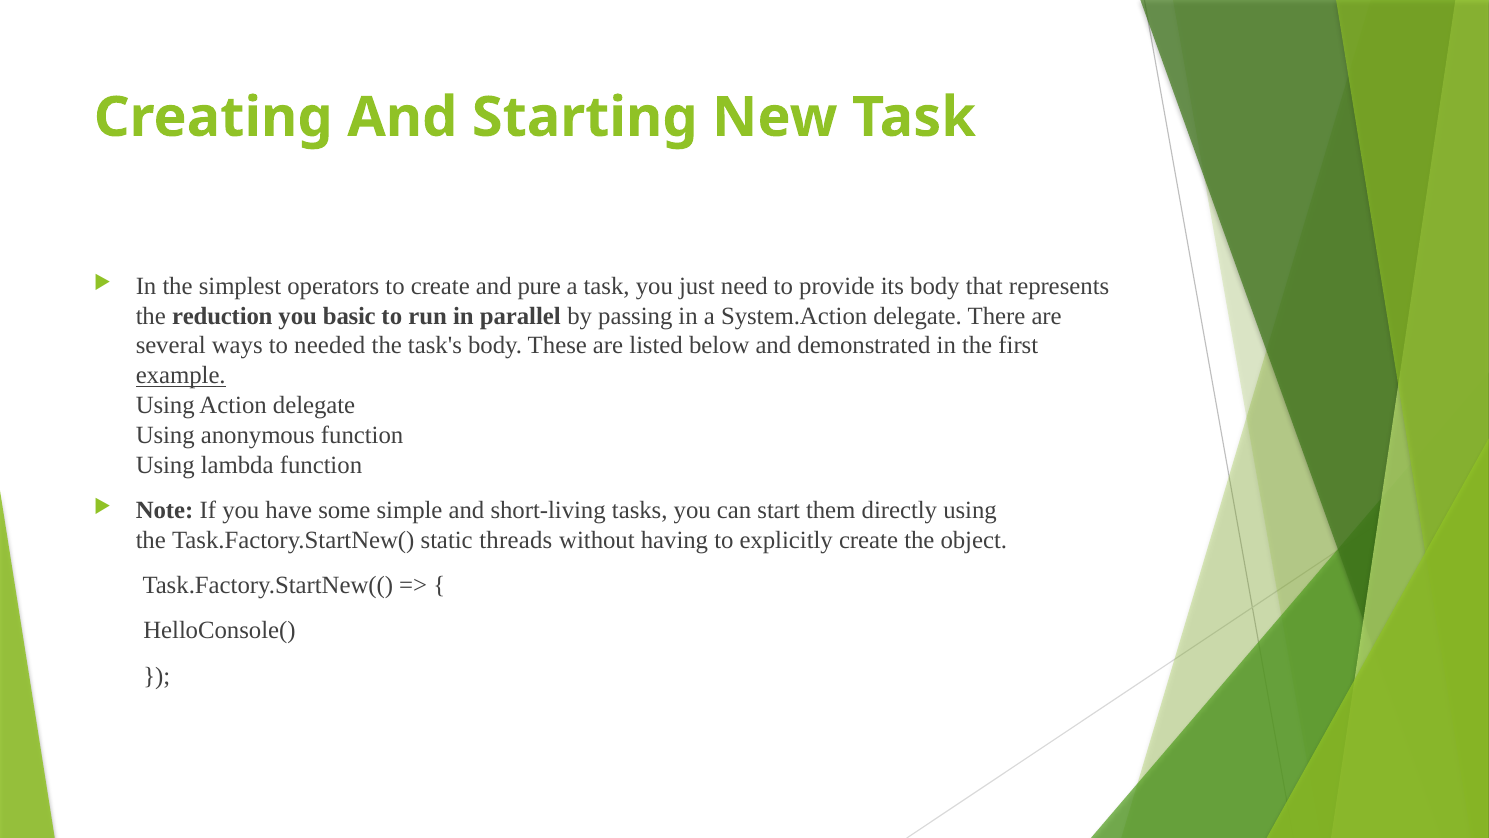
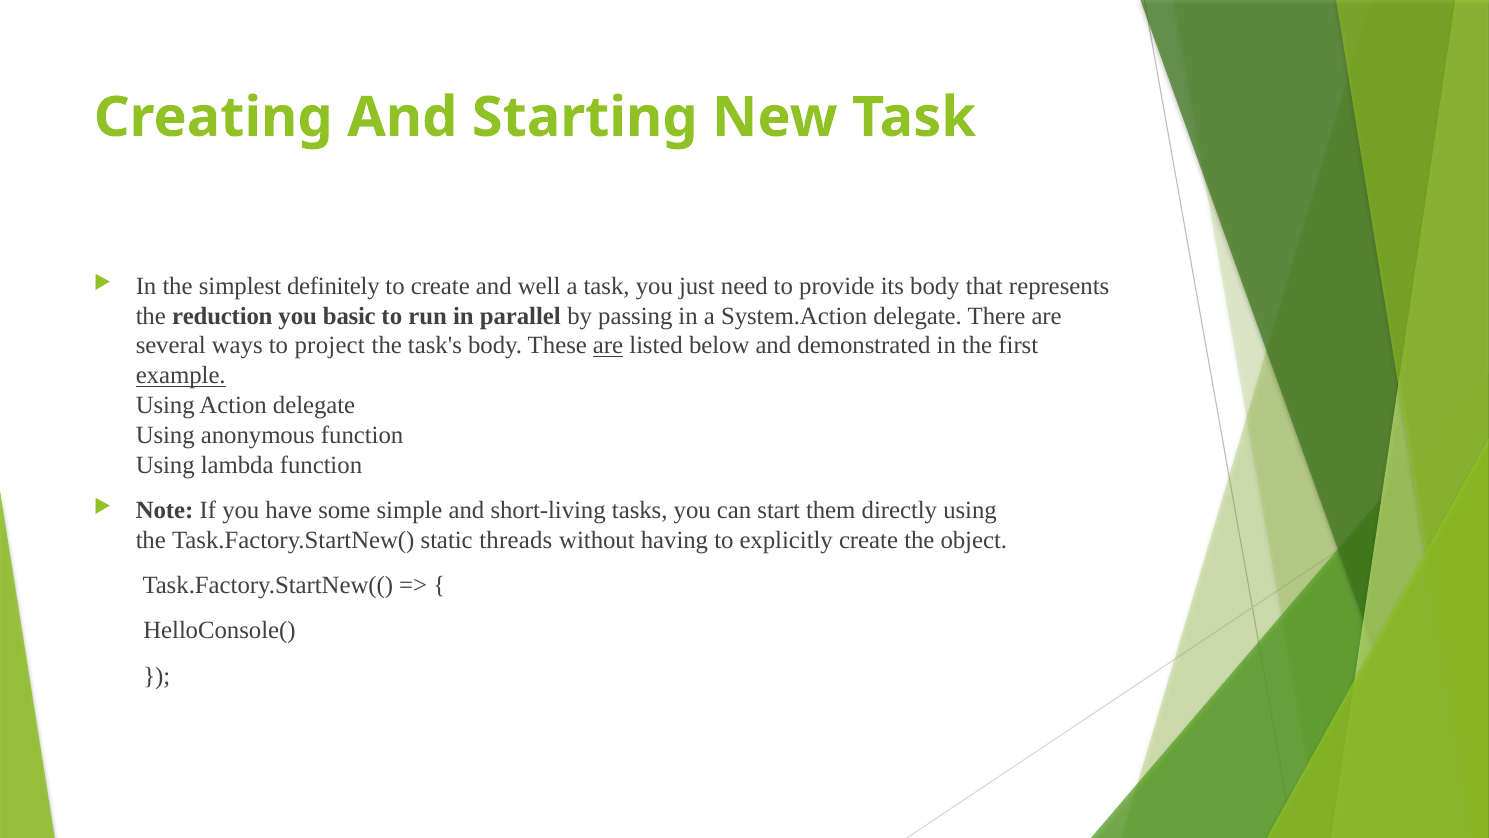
operators: operators -> definitely
pure: pure -> well
needed: needed -> project
are at (608, 346) underline: none -> present
